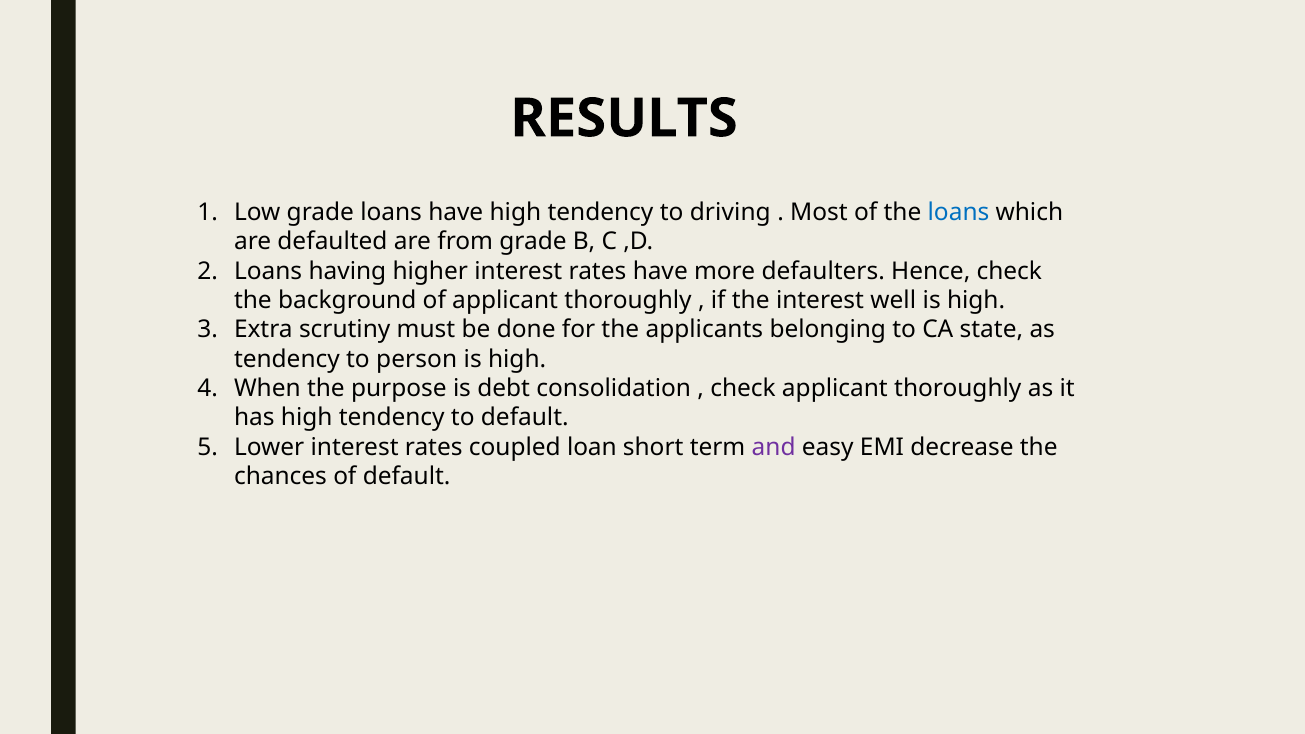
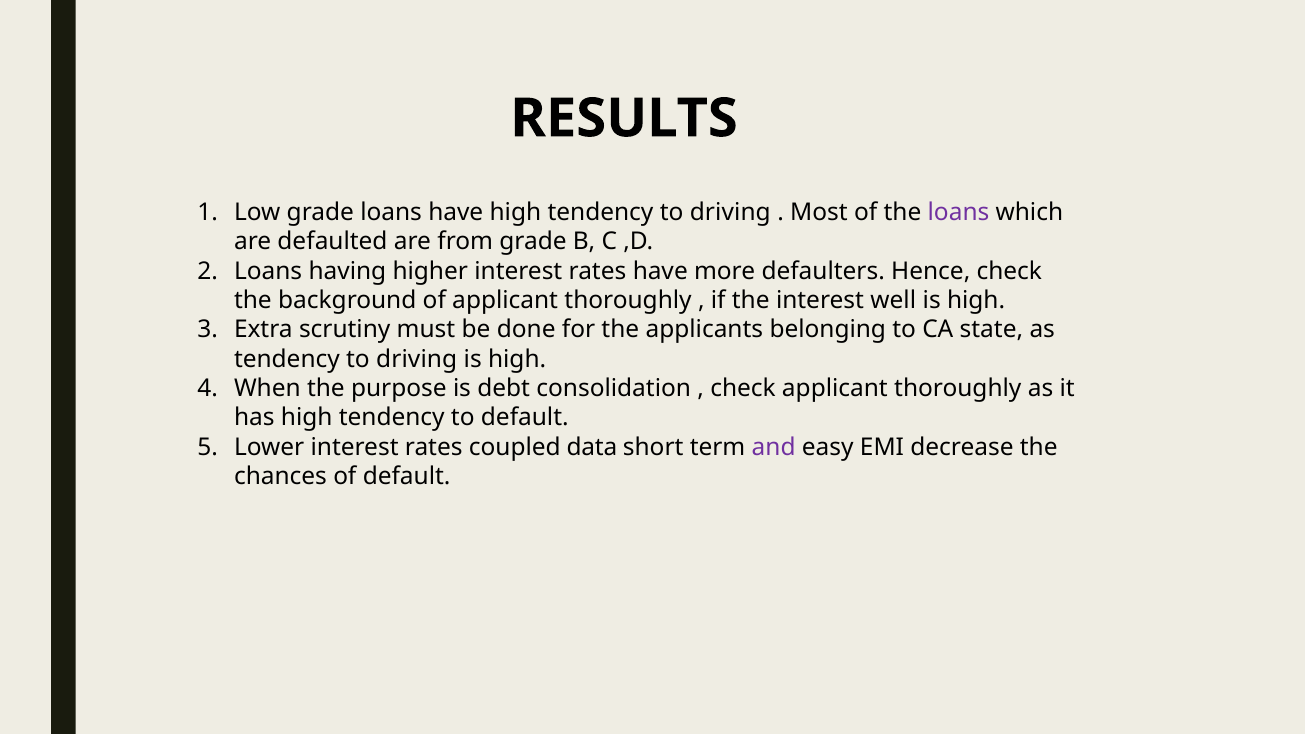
loans at (959, 212) colour: blue -> purple
person at (417, 359): person -> driving
loan: loan -> data
